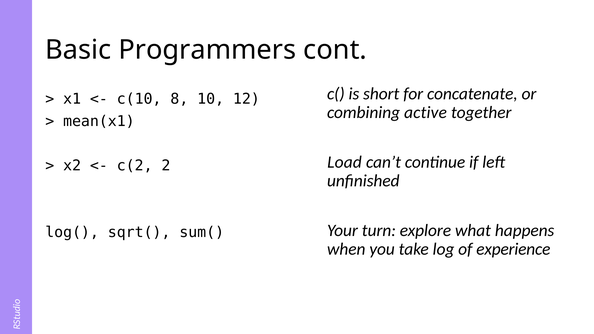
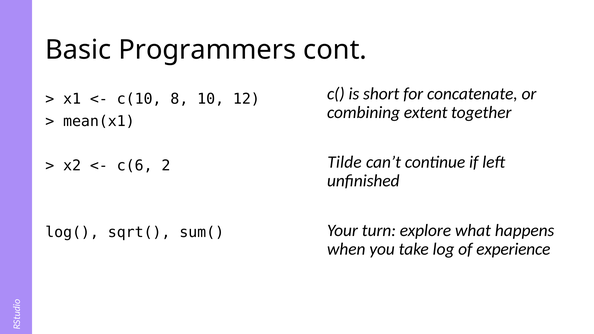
active: active -> extent
Load: Load -> Tilde
c(2: c(2 -> c(6
